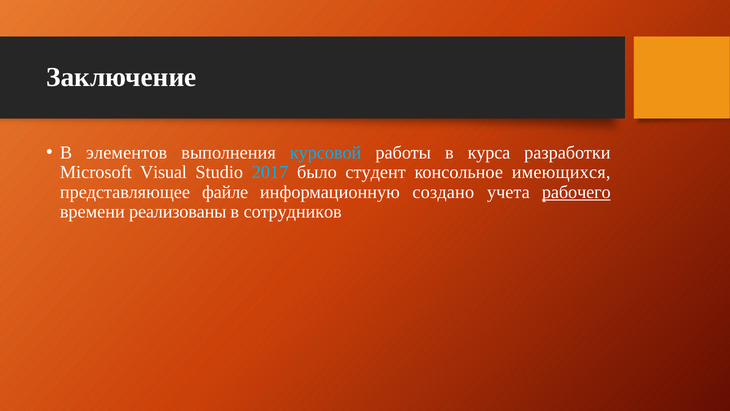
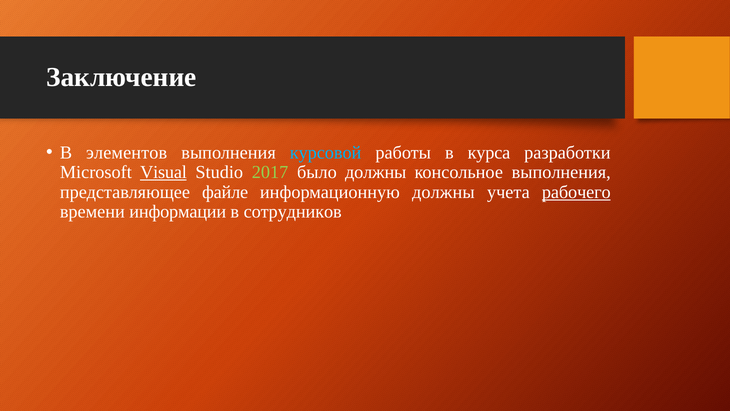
Visual underline: none -> present
2017 colour: light blue -> light green
было студент: студент -> должны
консольное имеющихся: имеющихся -> выполнения
информационную создано: создано -> должны
реализованы: реализованы -> информации
